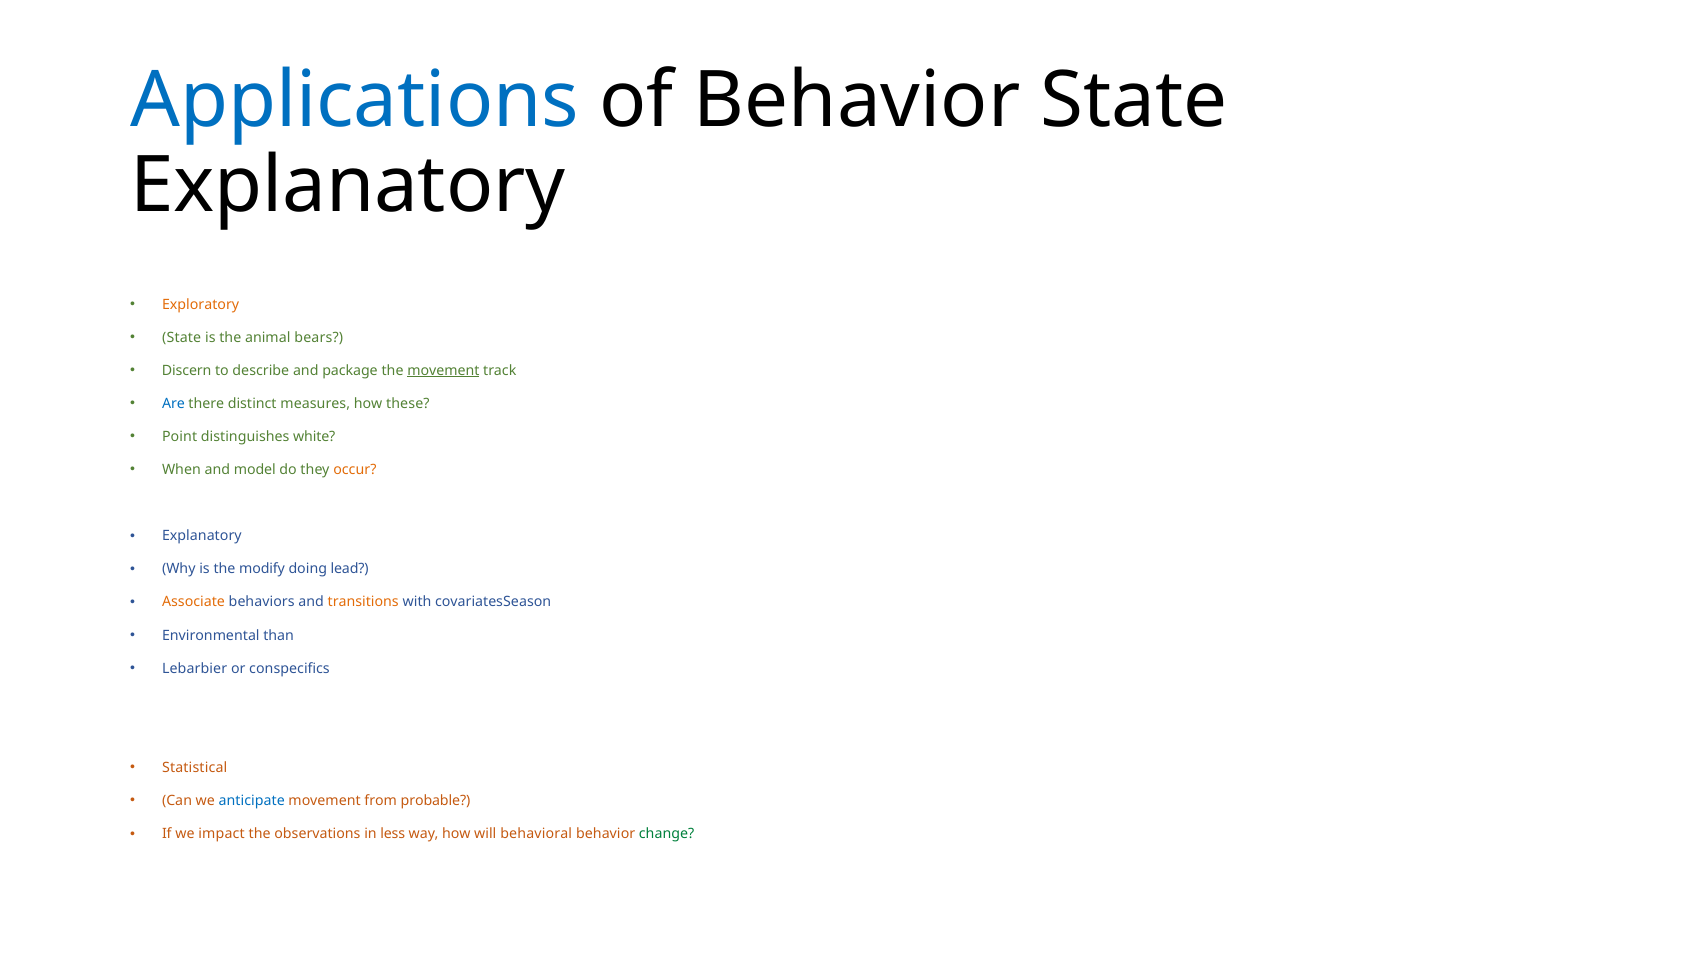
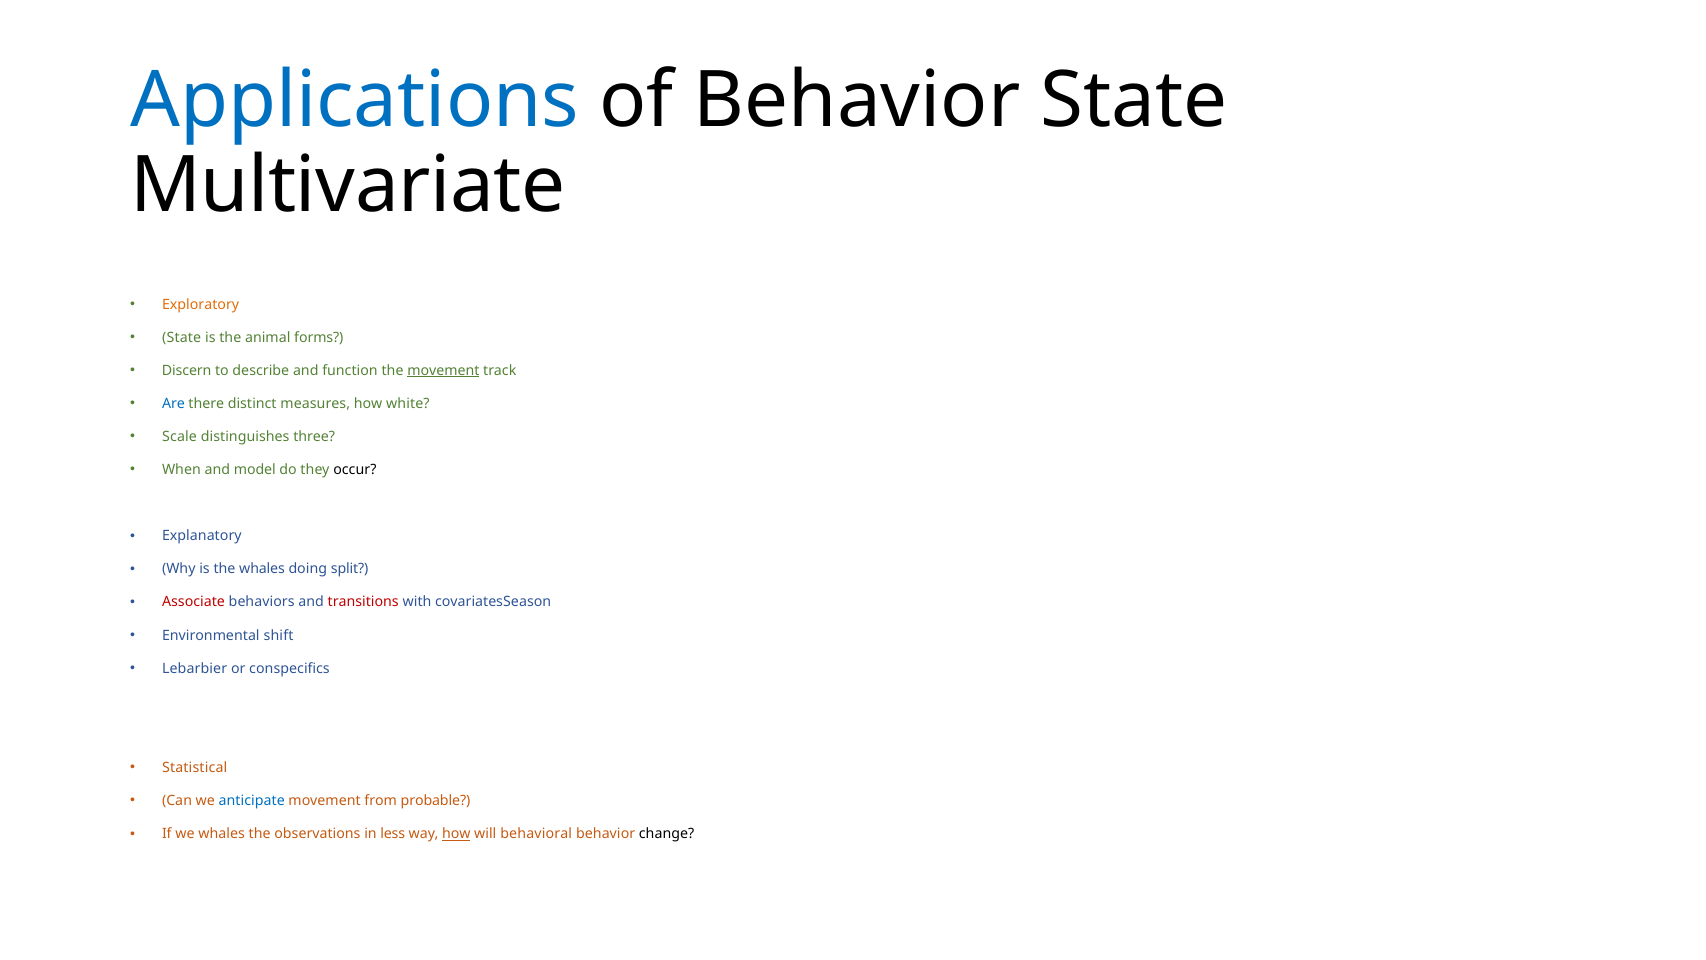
Explanatory at (348, 186): Explanatory -> Multivariate
bears: bears -> forms
package: package -> function
these: these -> white
Point: Point -> Scale
white: white -> three
occur colour: orange -> black
the modify: modify -> whales
lead: lead -> split
Associate colour: orange -> red
transitions colour: orange -> red
than: than -> shift
we impact: impact -> whales
how at (456, 834) underline: none -> present
change colour: green -> black
